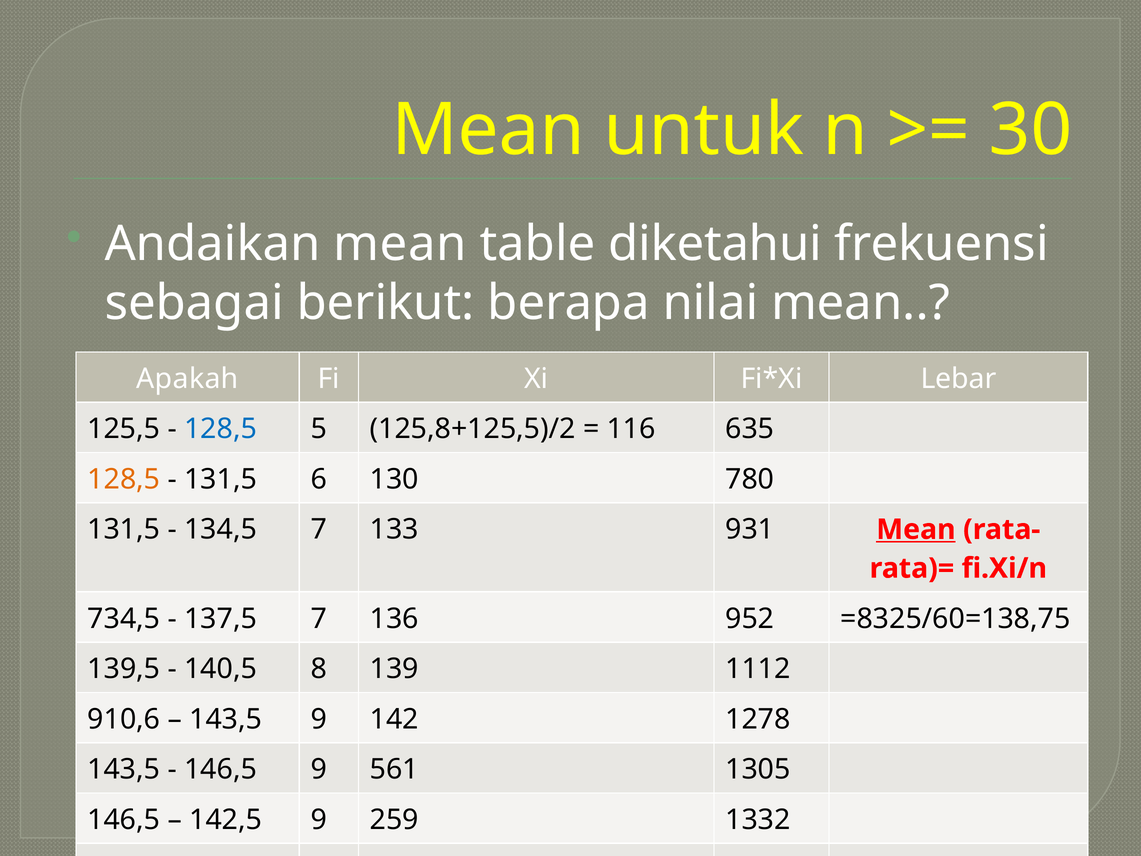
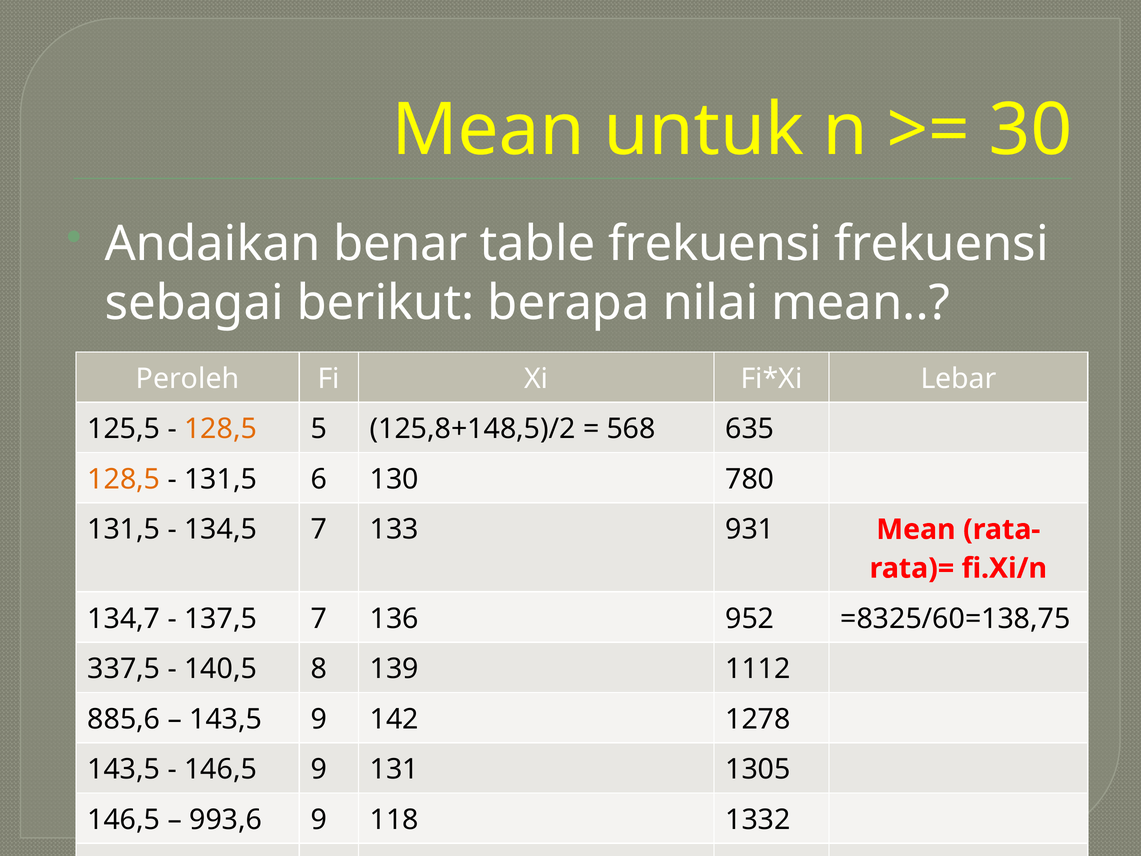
Andaikan mean: mean -> benar
table diketahui: diketahui -> frekuensi
Apakah: Apakah -> Peroleh
128,5 at (221, 429) colour: blue -> orange
125,8+125,5)/2: 125,8+125,5)/2 -> 125,8+148,5)/2
116: 116 -> 568
Mean at (916, 529) underline: present -> none
734,5: 734,5 -> 134,7
139,5: 139,5 -> 337,5
910,6: 910,6 -> 885,6
561: 561 -> 131
142,5: 142,5 -> 993,6
259: 259 -> 118
